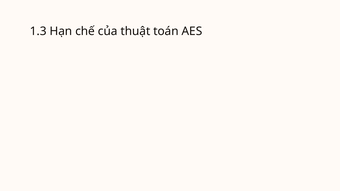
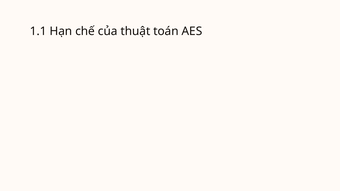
1.3: 1.3 -> 1.1
